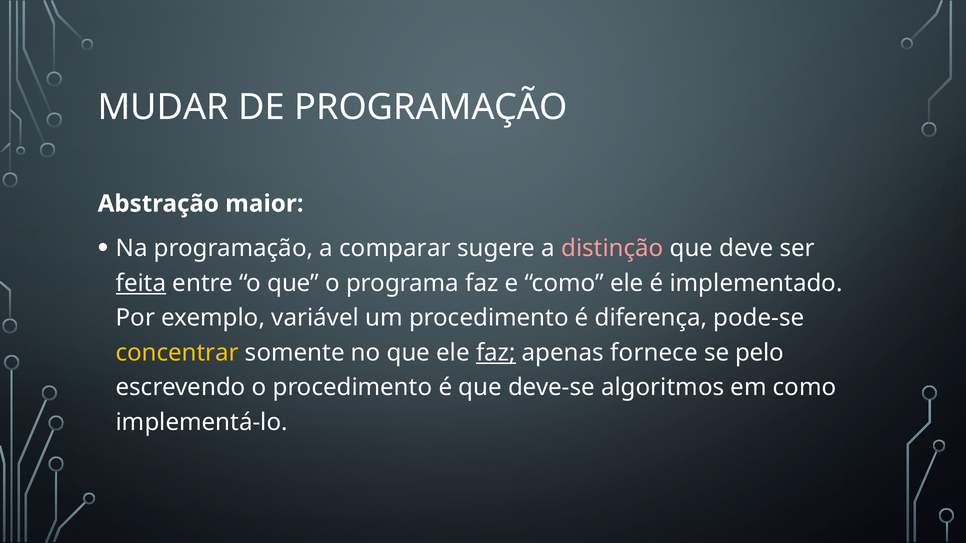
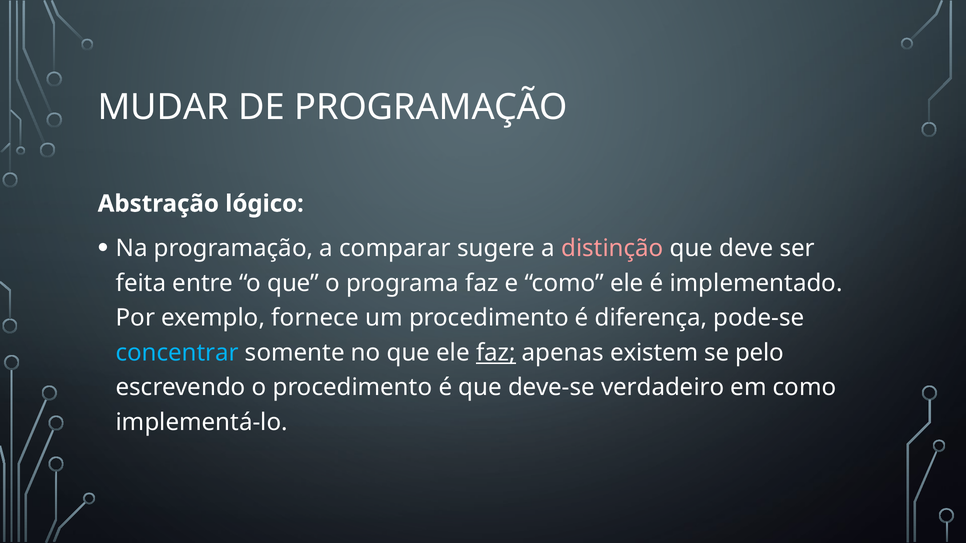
maior: maior -> lógico
feita underline: present -> none
variável: variável -> fornece
concentrar colour: yellow -> light blue
fornece: fornece -> existem
algoritmos: algoritmos -> verdadeiro
